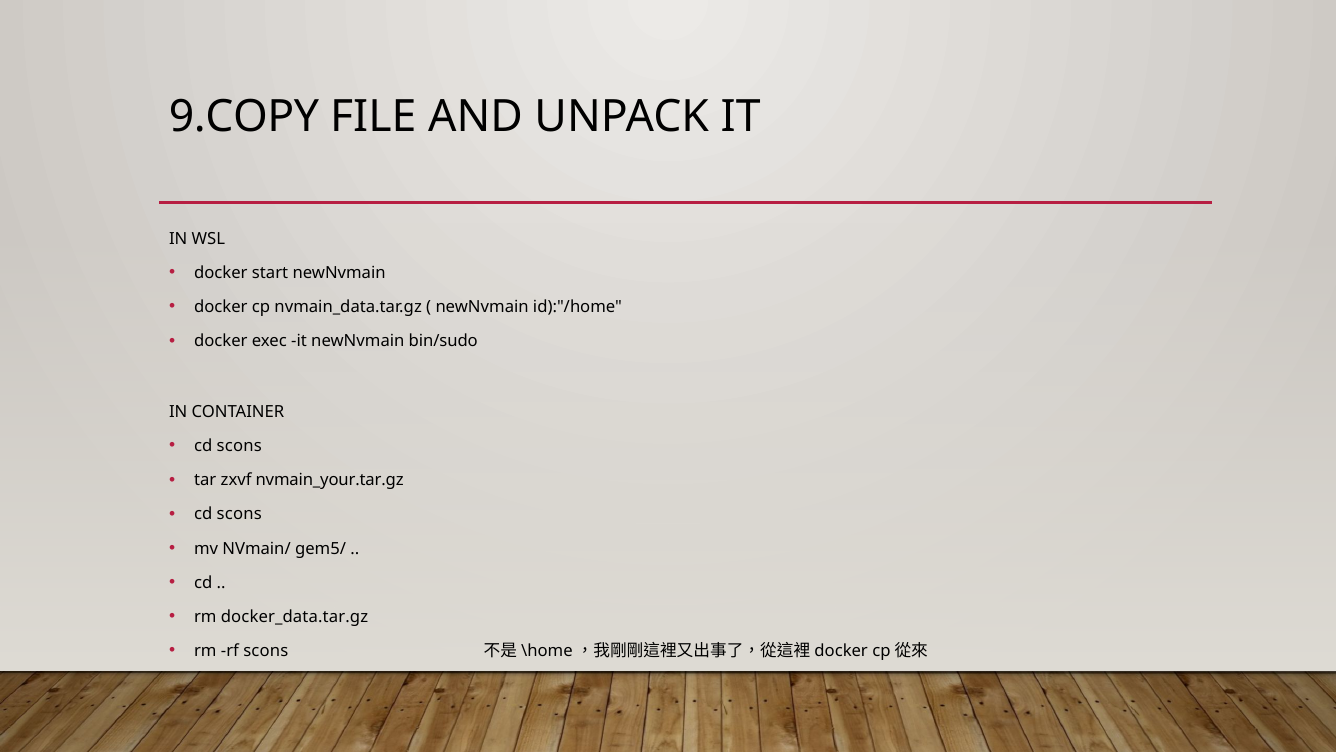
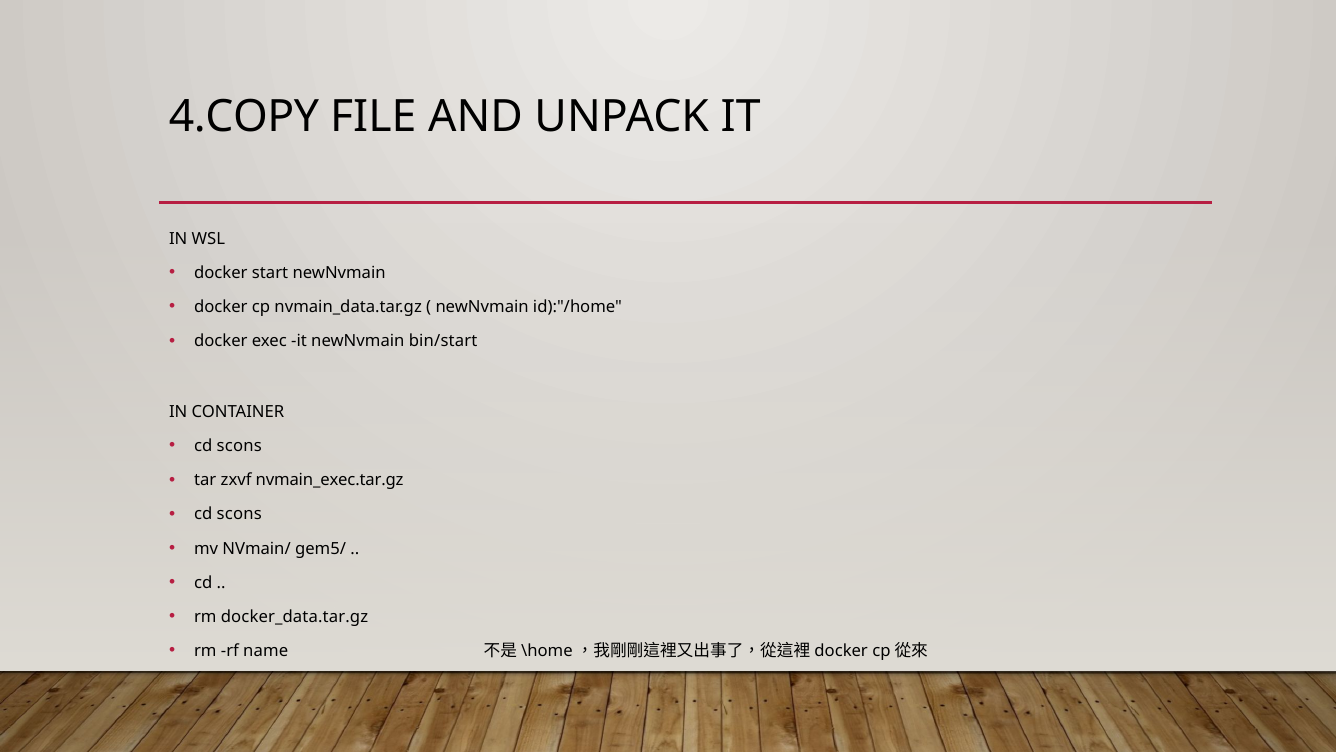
9.COPY: 9.COPY -> 4.COPY
bin/sudo: bin/sudo -> bin/start
nvmain_your.tar.gz: nvmain_your.tar.gz -> nvmain_exec.tar.gz
rf scons: scons -> name
